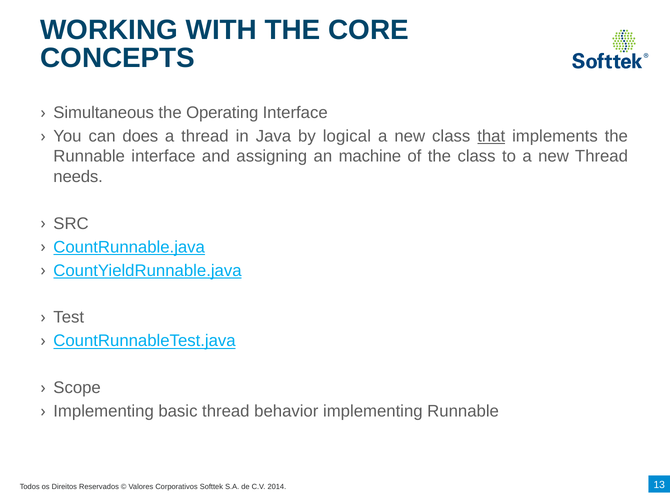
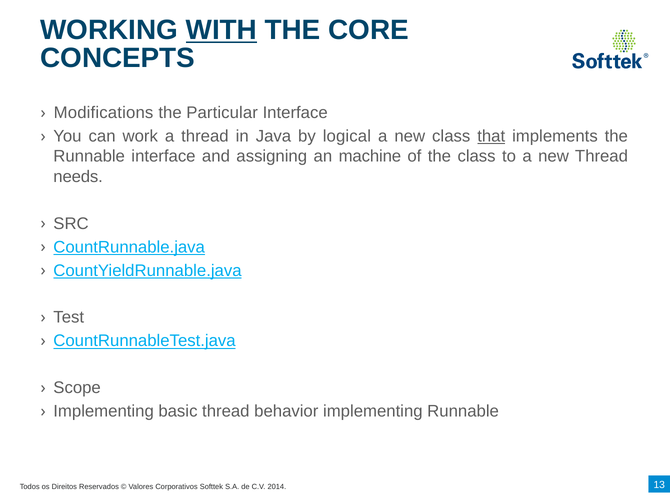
WITH underline: none -> present
Simultaneous: Simultaneous -> Modifications
Operating: Operating -> Particular
does: does -> work
